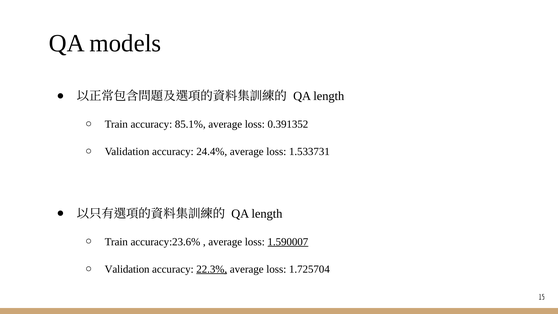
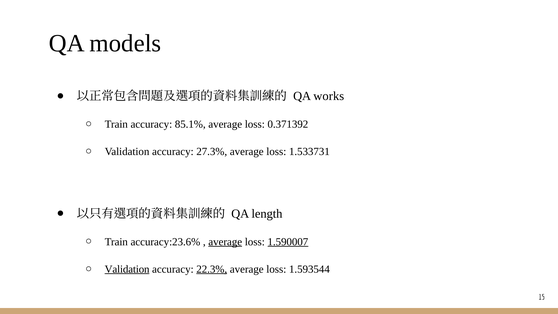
length at (329, 96): length -> works
0.391352: 0.391352 -> 0.371392
24.4%: 24.4% -> 27.3%
average at (225, 242) underline: none -> present
Validation at (127, 269) underline: none -> present
1.725704: 1.725704 -> 1.593544
